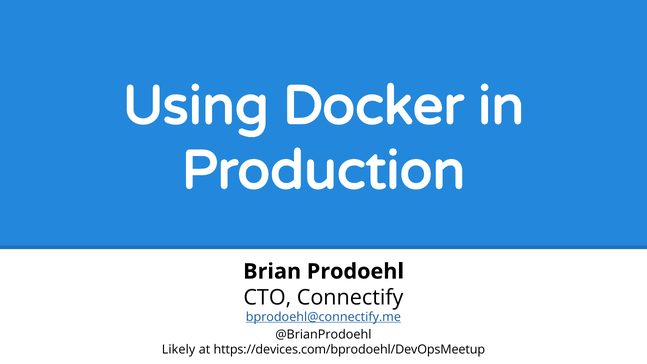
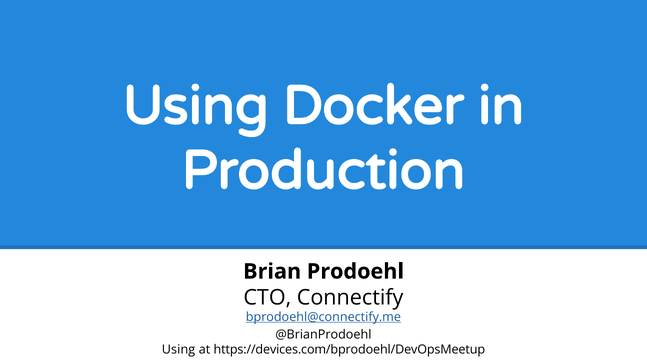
Likely at (179, 349): Likely -> Using
